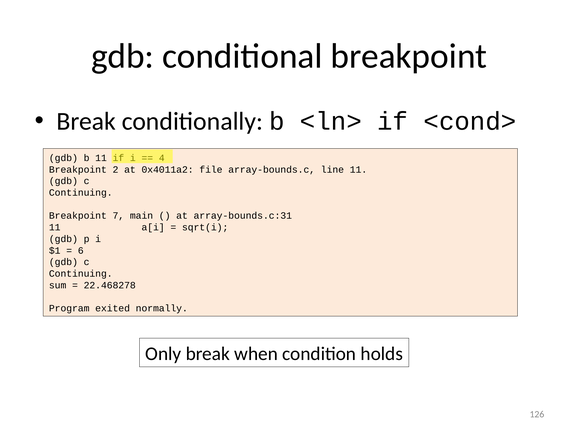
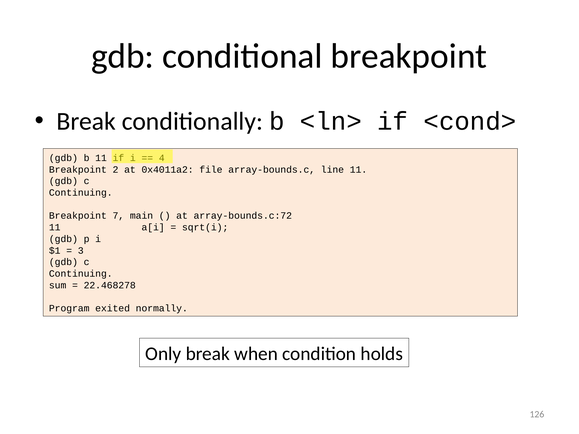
array-bounds.c:31: array-bounds.c:31 -> array-bounds.c:72
6: 6 -> 3
